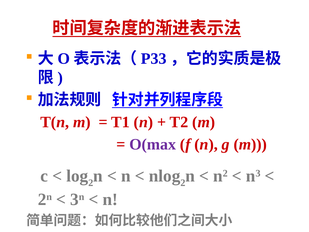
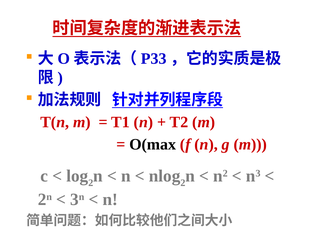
O(max colour: purple -> black
